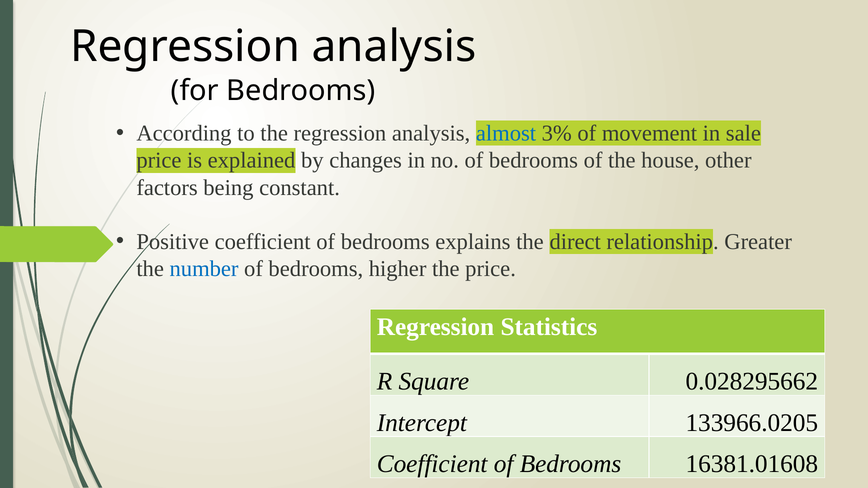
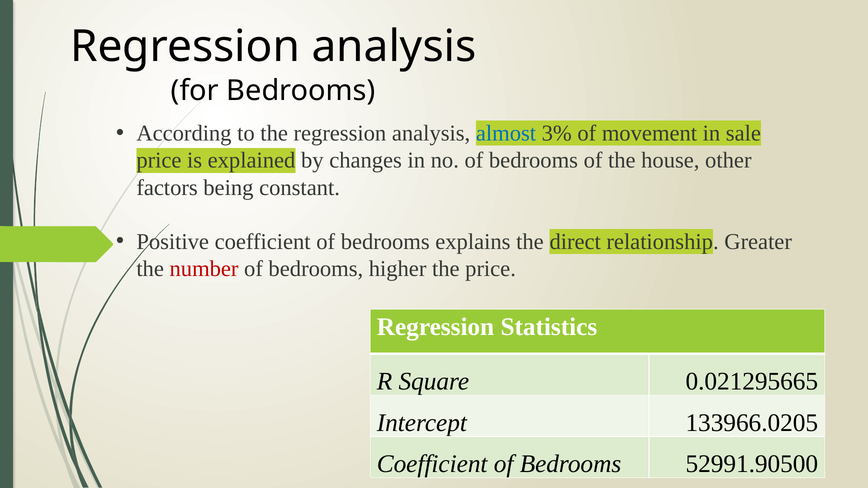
number colour: blue -> red
0.028295662: 0.028295662 -> 0.021295665
16381.01608: 16381.01608 -> 52991.90500
